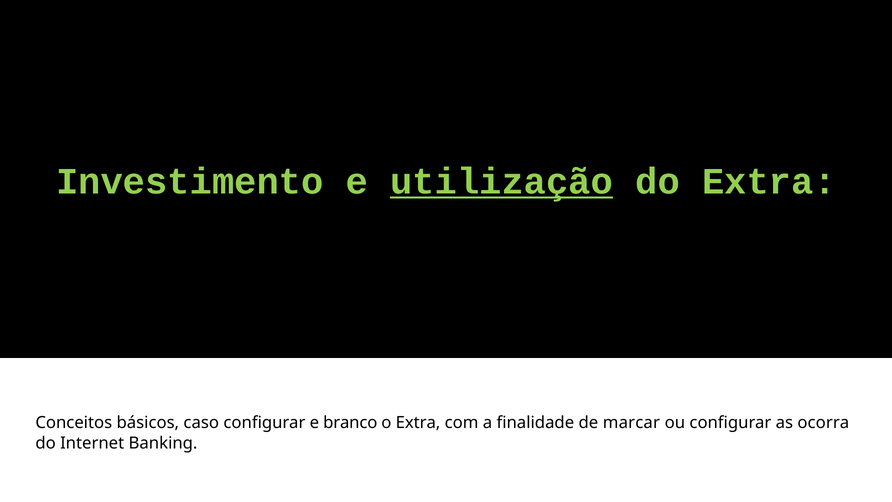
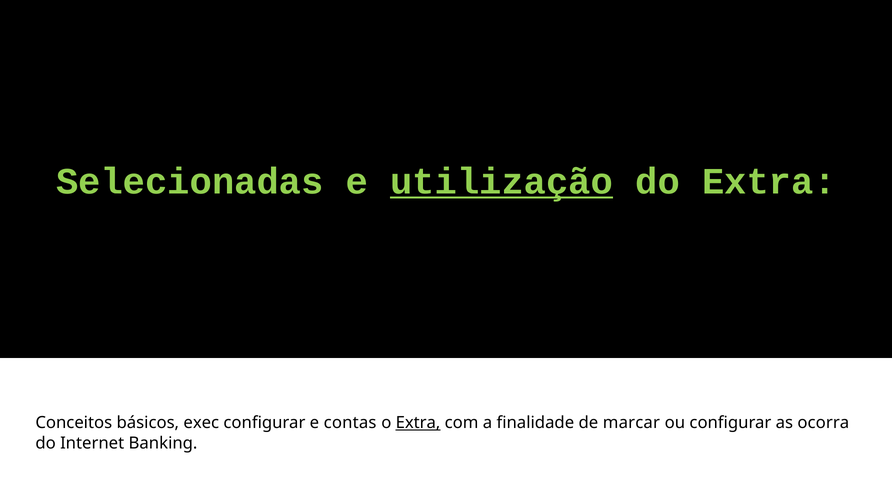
Investimento: Investimento -> Selecionadas
caso: caso -> exec
branco: branco -> contas
Extra at (418, 423) underline: none -> present
